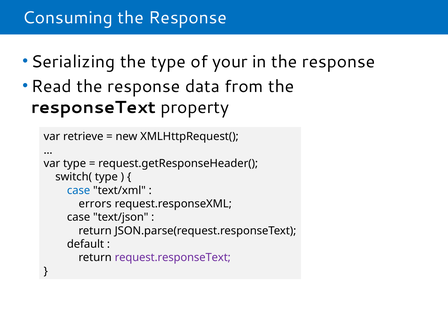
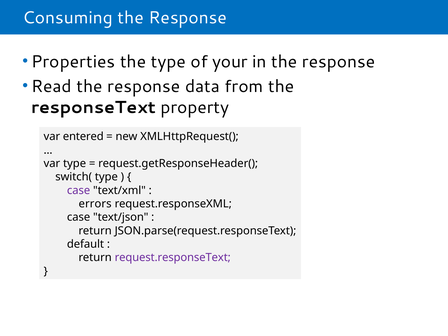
Serializing: Serializing -> Properties
retrieve: retrieve -> entered
case at (79, 190) colour: blue -> purple
